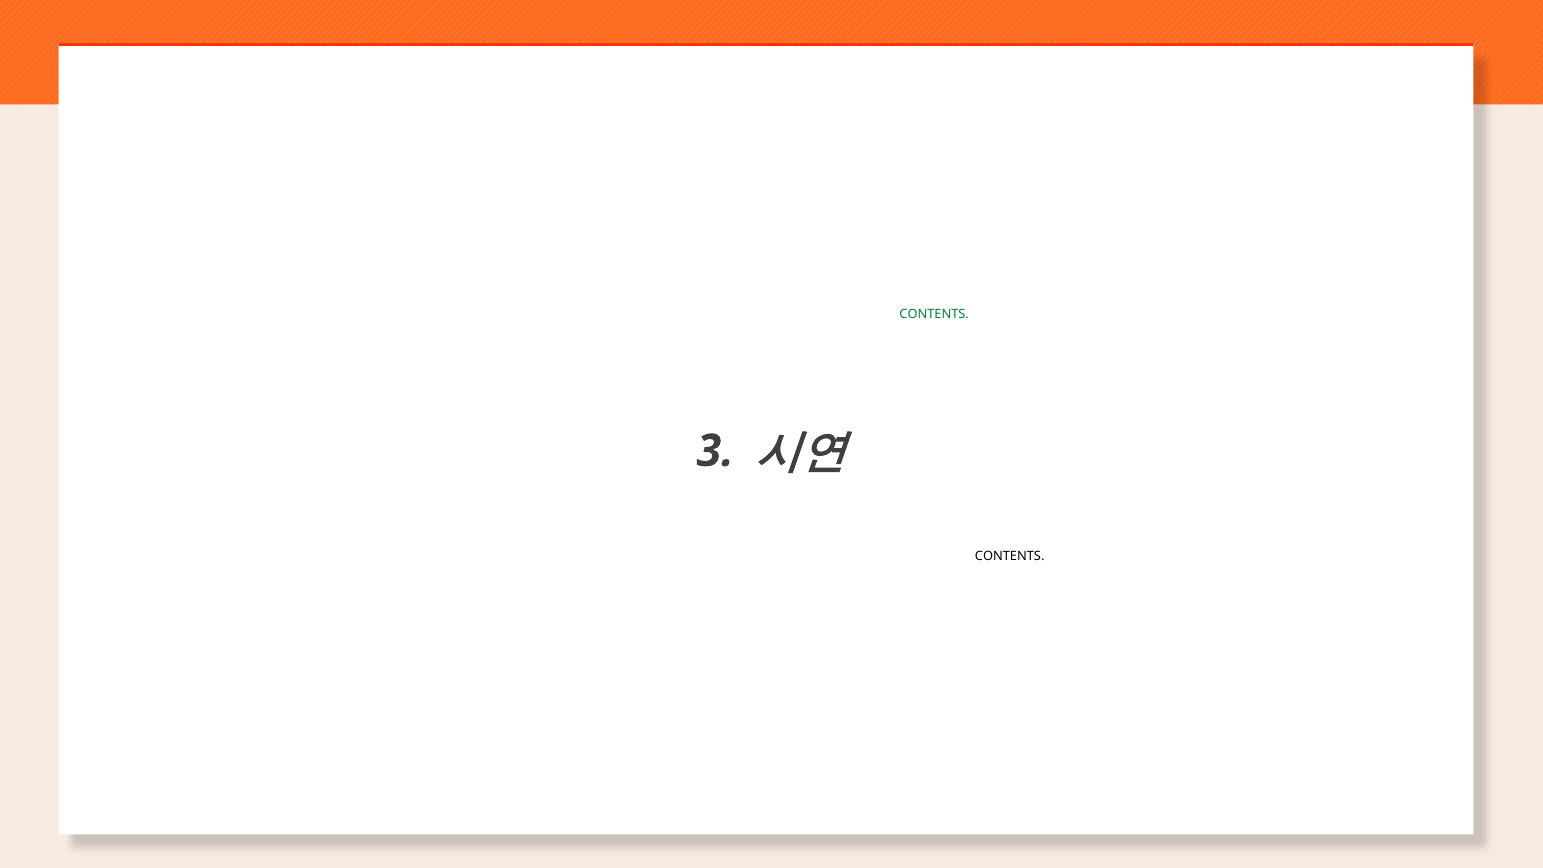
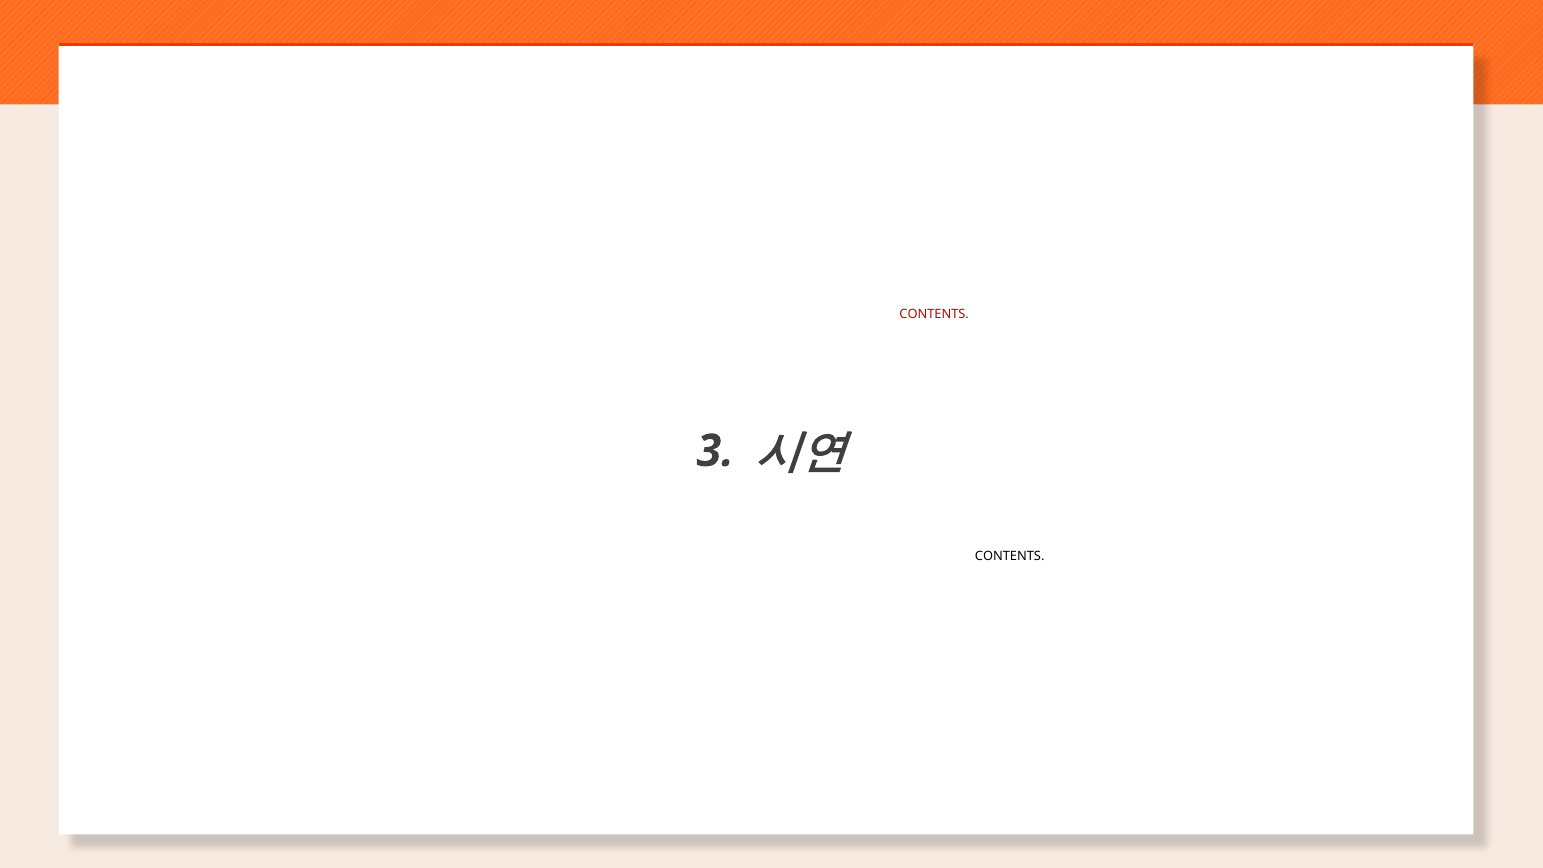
CONTENTS at (934, 314) colour: green -> red
